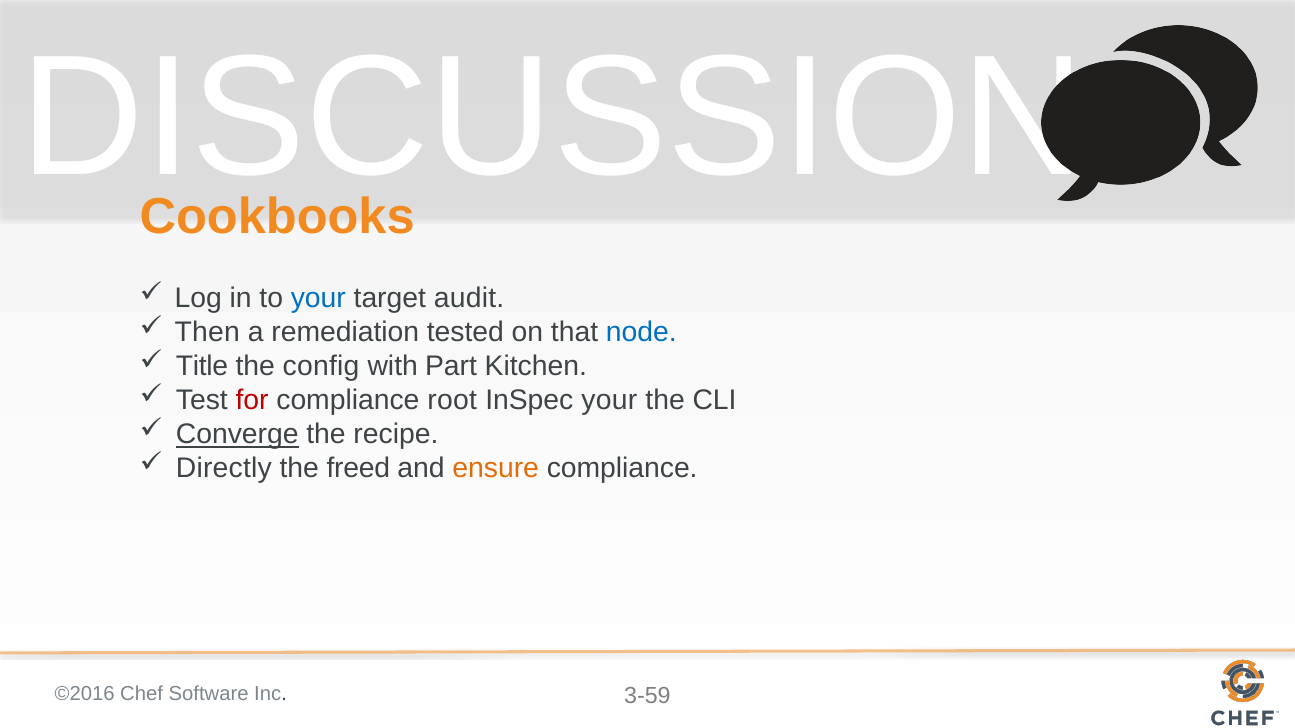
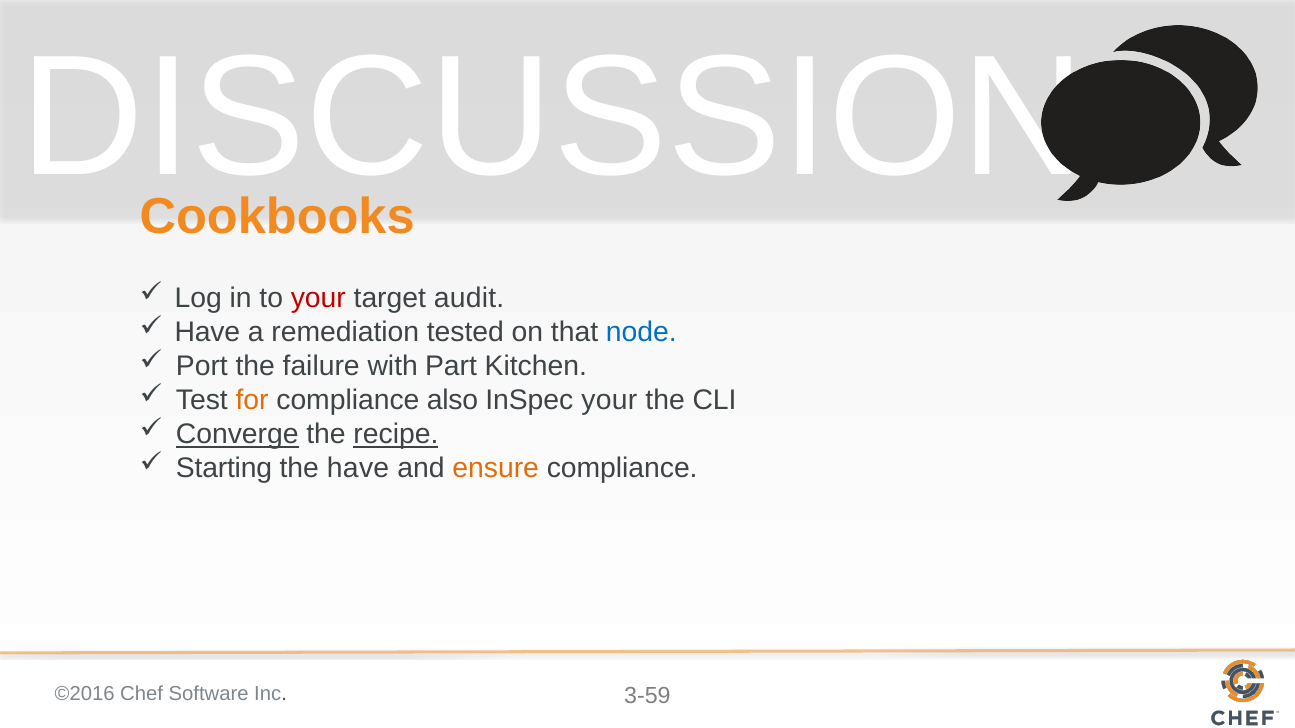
your at (318, 299) colour: blue -> red
Then at (207, 333): Then -> Have
Title: Title -> Port
config: config -> failure
for colour: red -> orange
root: root -> also
recipe underline: none -> present
Directly: Directly -> Starting
the freed: freed -> have
